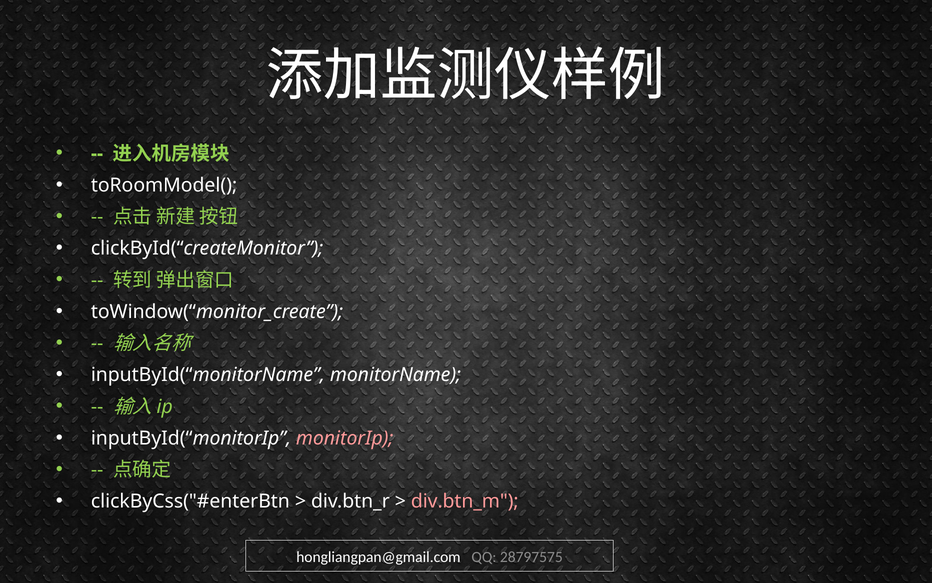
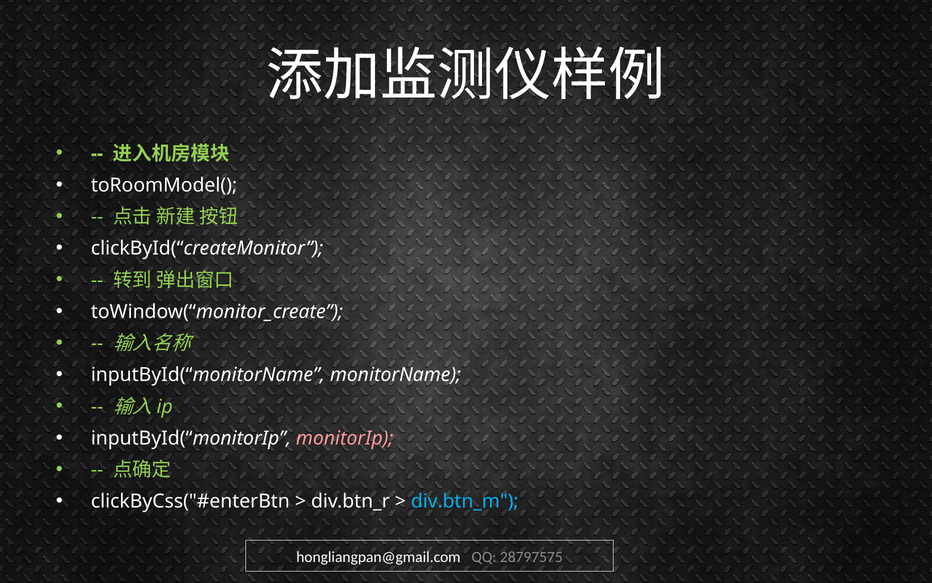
div.btn_m colour: pink -> light blue
